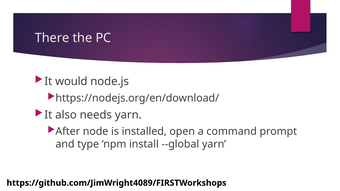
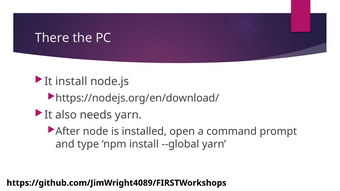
It would: would -> install
